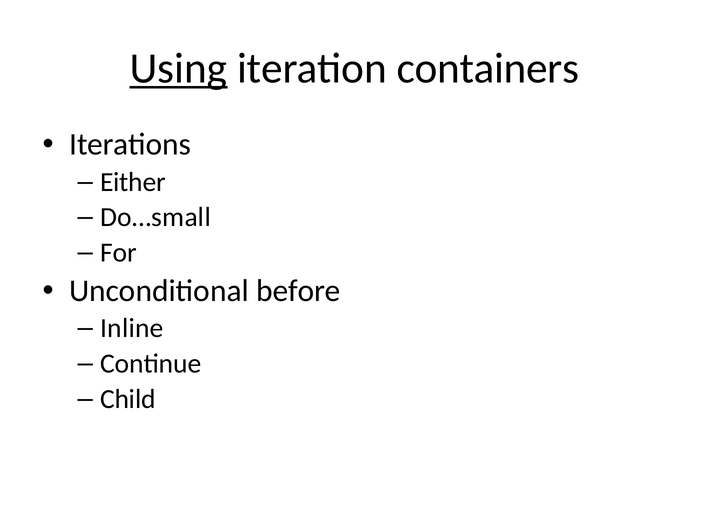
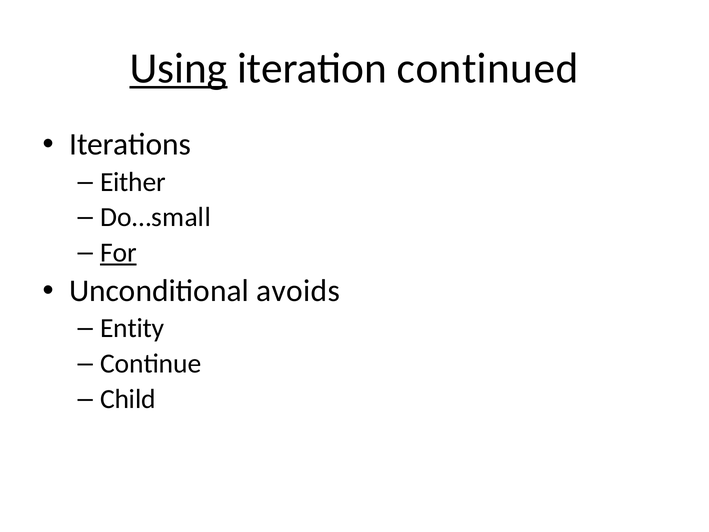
containers: containers -> continued
For underline: none -> present
before: before -> avoids
Inline: Inline -> Entity
